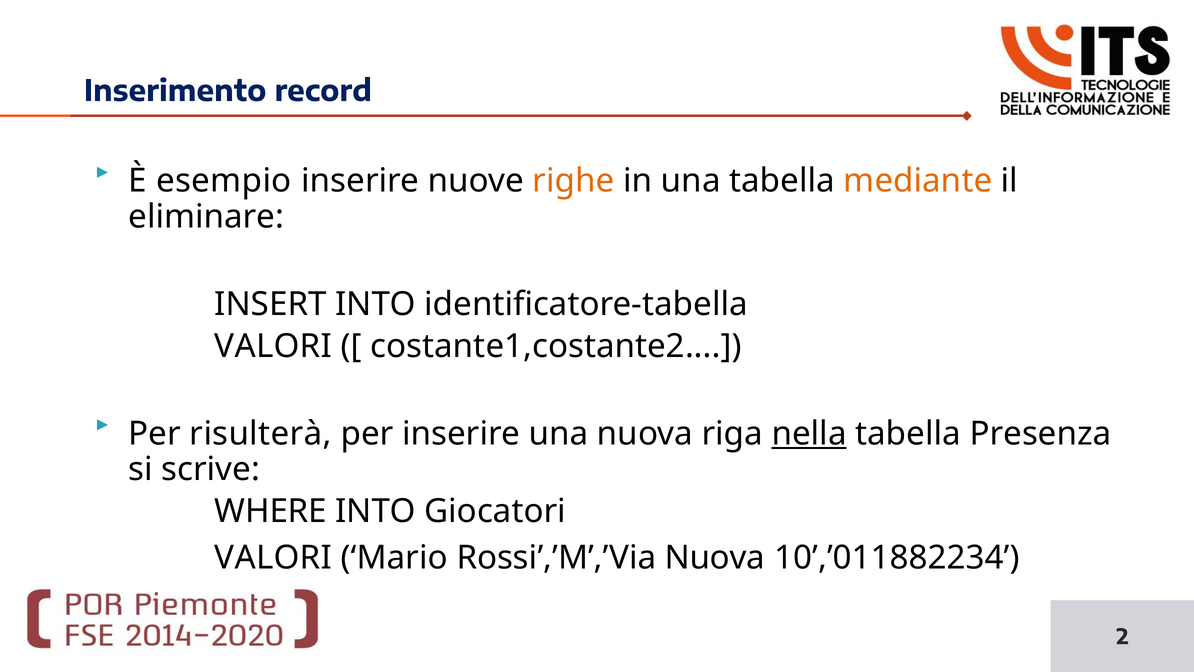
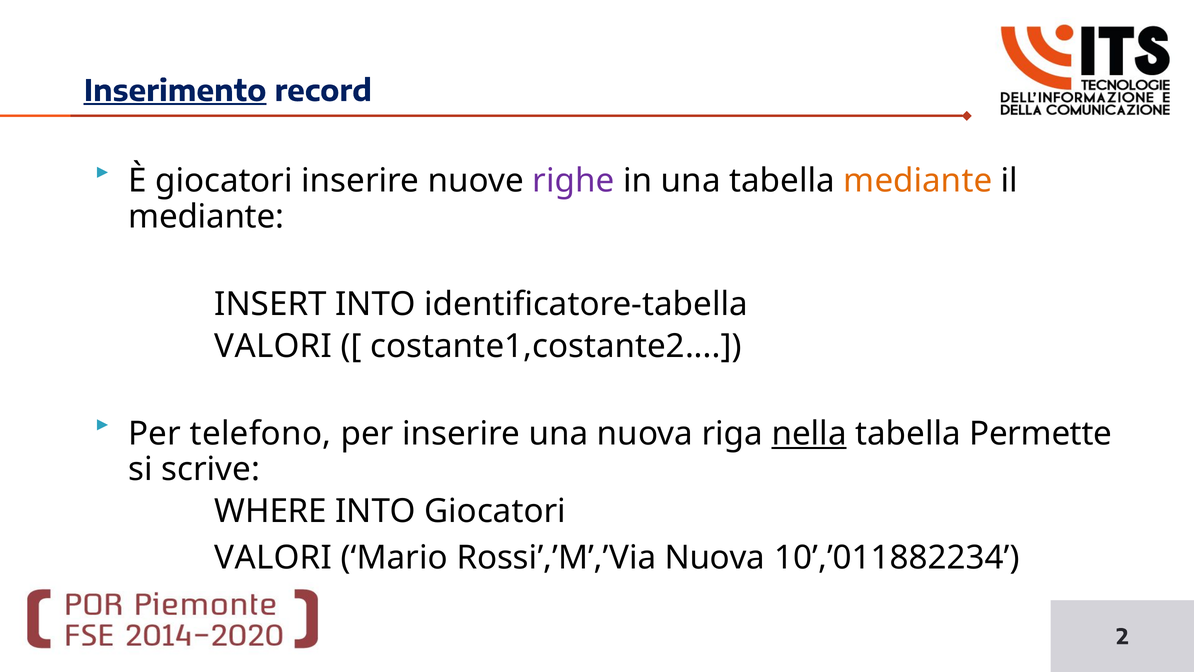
Inserimento underline: none -> present
È esempio: esempio -> giocatori
righe colour: orange -> purple
eliminare at (206, 217): eliminare -> mediante
risulterà: risulterà -> telefono
Presenza: Presenza -> Permette
